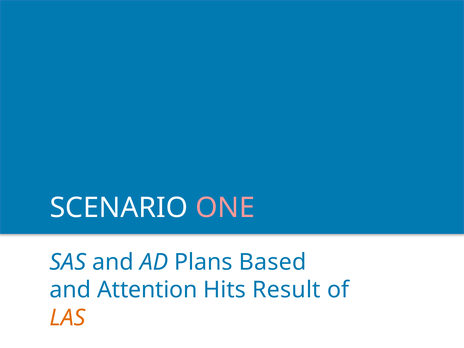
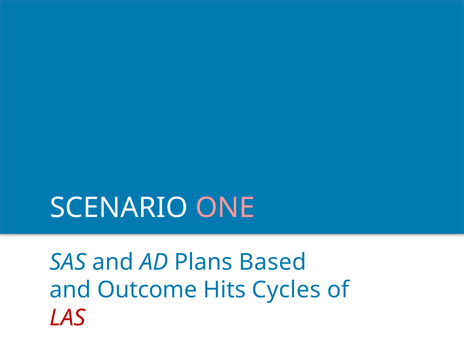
Attention: Attention -> Outcome
Result: Result -> Cycles
LAS colour: orange -> red
